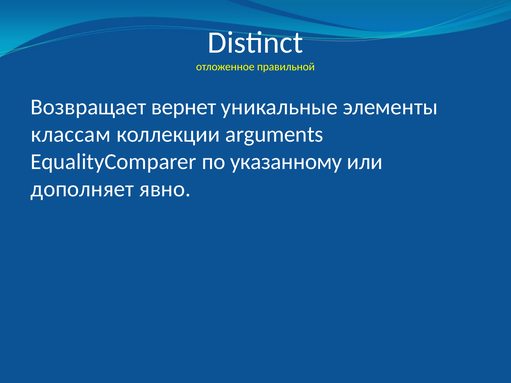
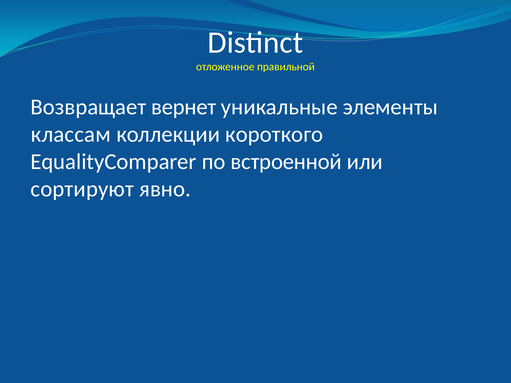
arguments: arguments -> короткого
указанному: указанному -> встроенной
дополняет: дополняет -> сортируют
